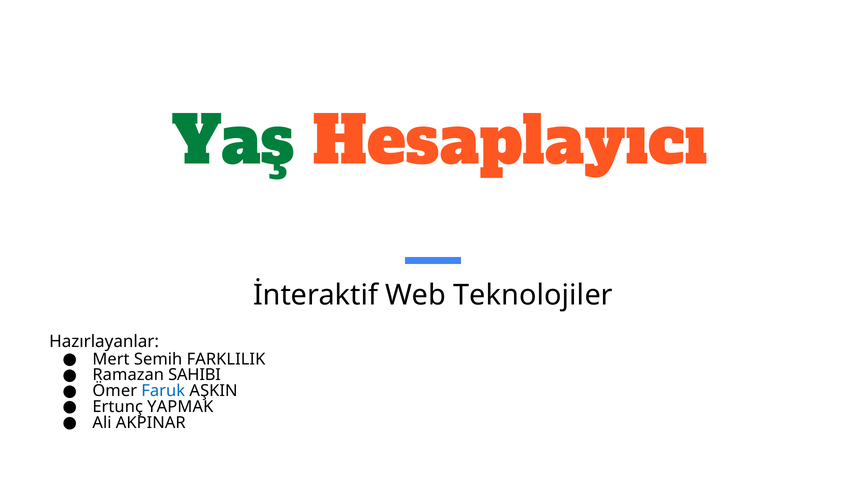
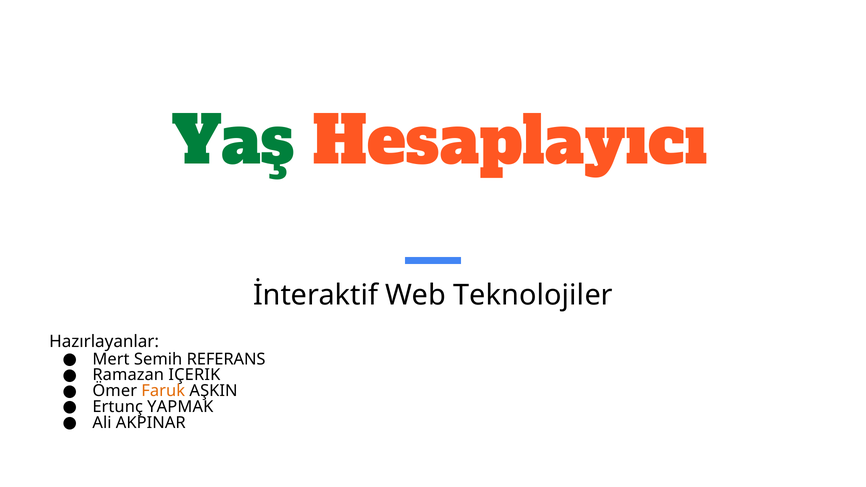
FARKLILIK: FARKLILIK -> REFERANS
SAHIBI: SAHIBI -> IÇERIK
Faruk colour: blue -> orange
